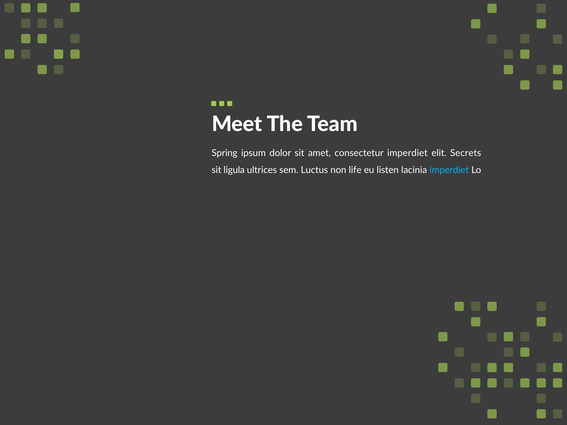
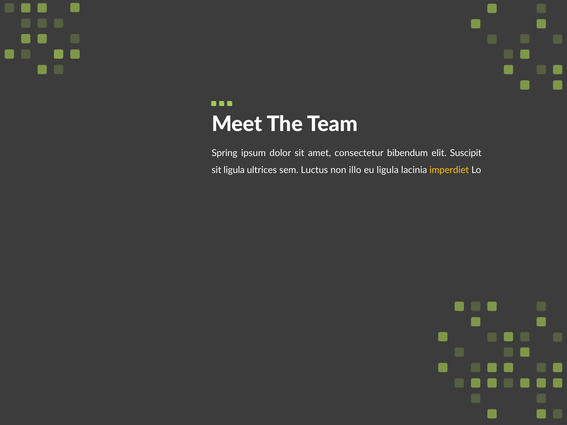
consectetur imperdiet: imperdiet -> bibendum
Secrets: Secrets -> Suscipit
life: life -> illo
eu listen: listen -> ligula
imperdiet at (449, 170) colour: light blue -> yellow
